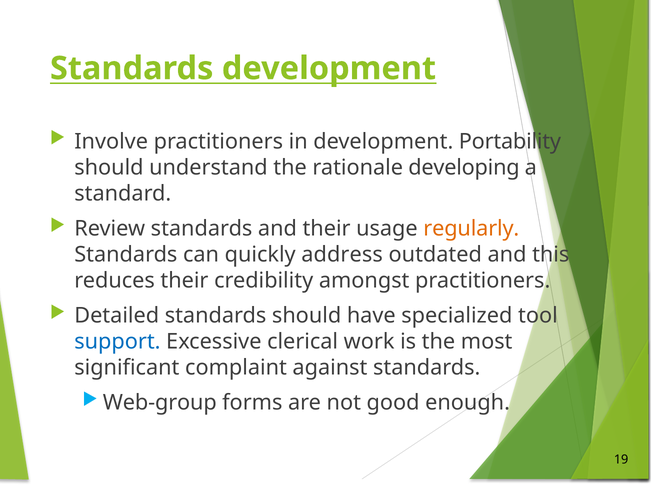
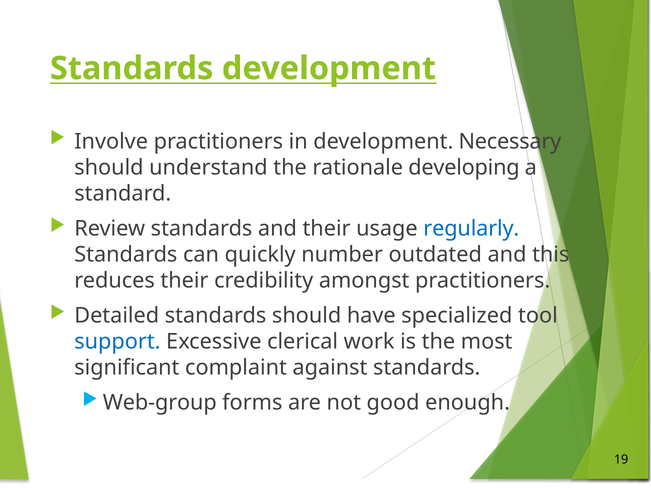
Portability: Portability -> Necessary
regularly colour: orange -> blue
address: address -> number
